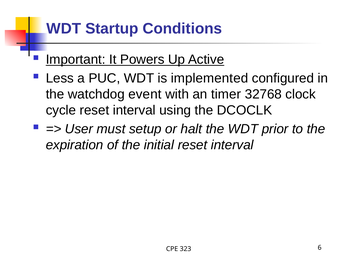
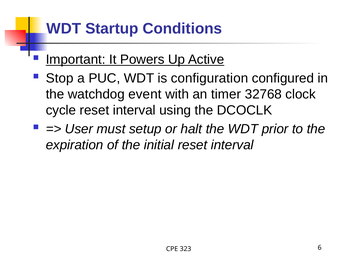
Less: Less -> Stop
implemented: implemented -> configuration
